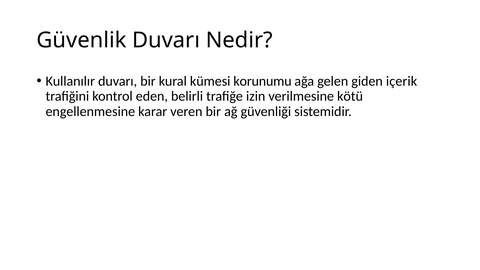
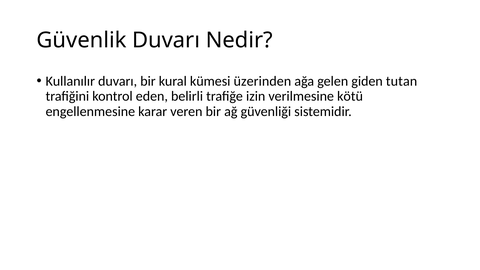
korunumu: korunumu -> üzerinden
içerik: içerik -> tutan
